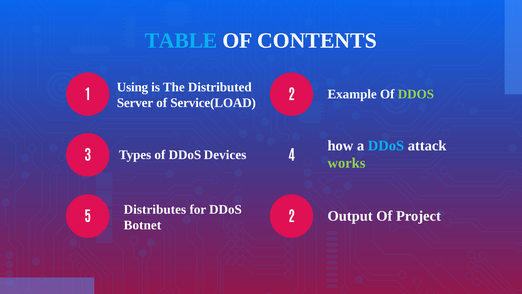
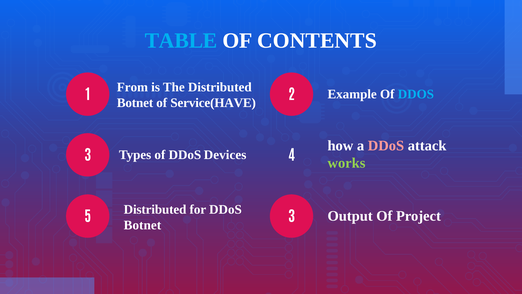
Using: Using -> From
DDOS at (416, 94) colour: light green -> light blue
Server at (135, 103): Server -> Botnet
Service(LOAD: Service(LOAD -> Service(HAVE
DDoS at (386, 145) colour: light blue -> pink
Distributes at (155, 209): Distributes -> Distributed
5 2: 2 -> 3
